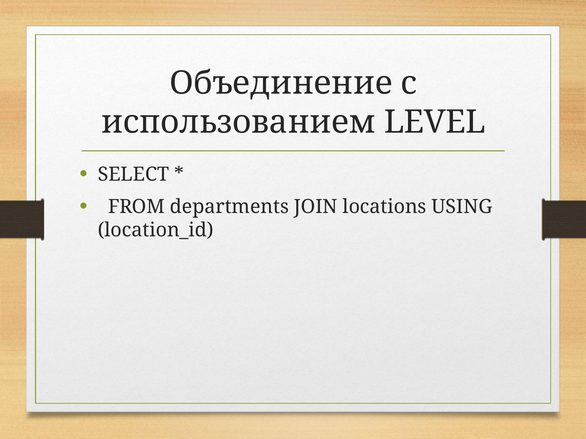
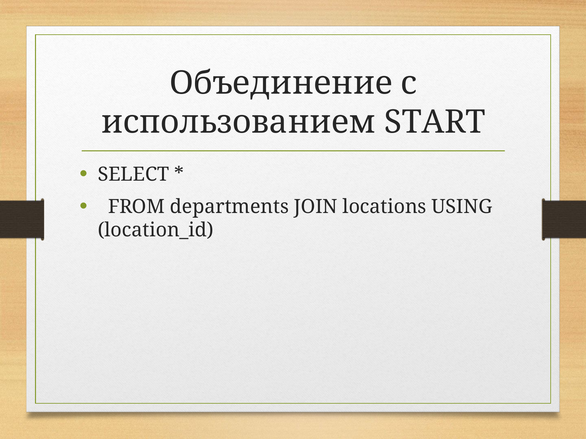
LEVEL: LEVEL -> START
